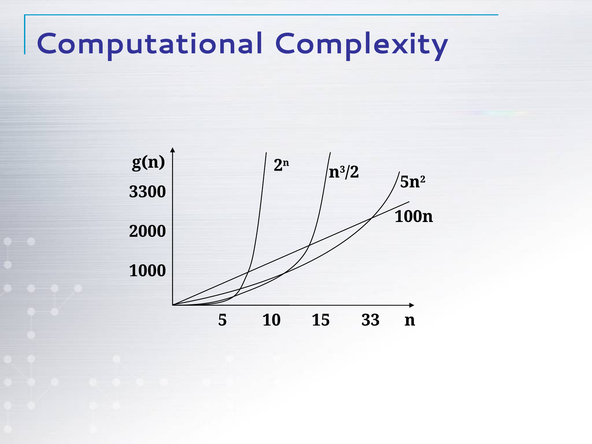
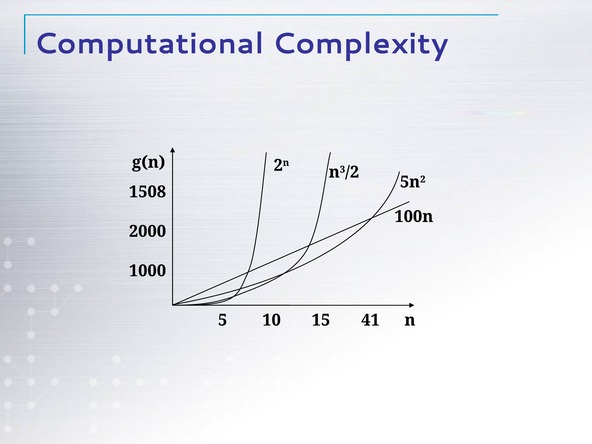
3300: 3300 -> 1508
33: 33 -> 41
